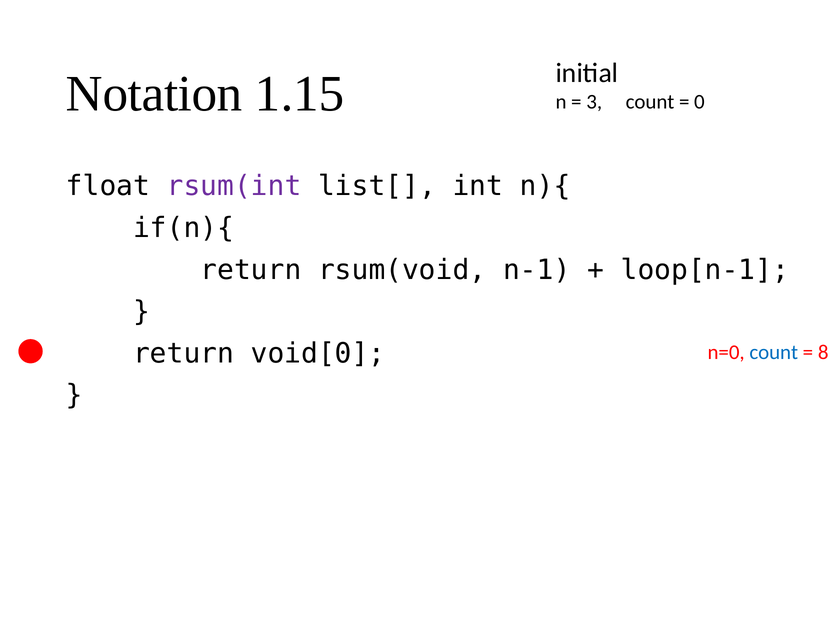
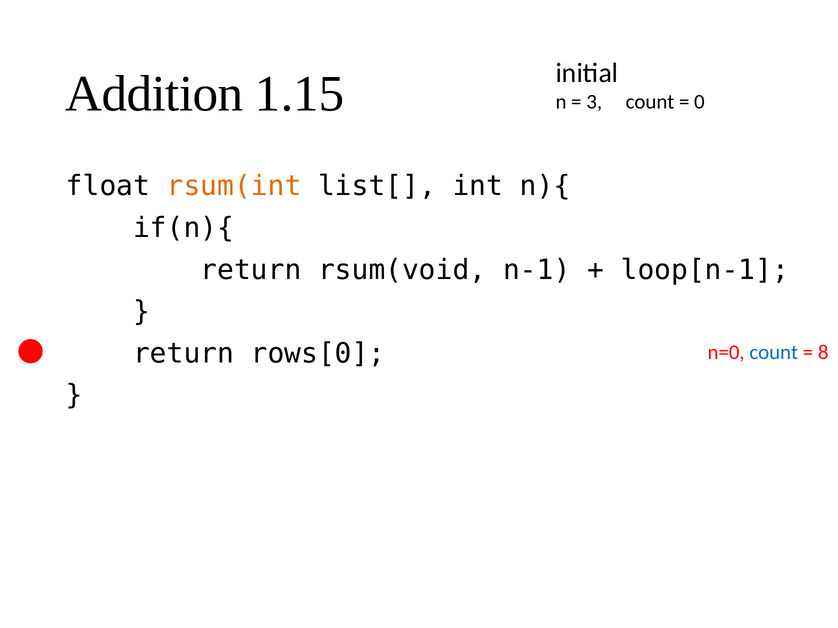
Notation: Notation -> Addition
rsum(int colour: purple -> orange
void[0: void[0 -> rows[0
